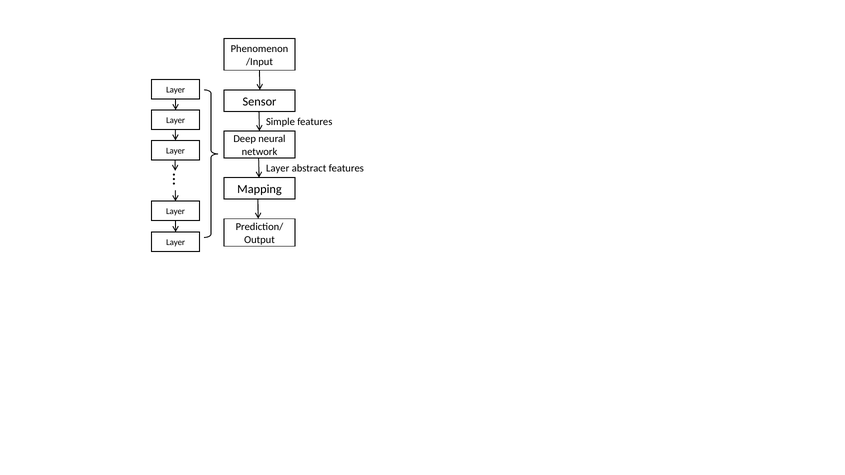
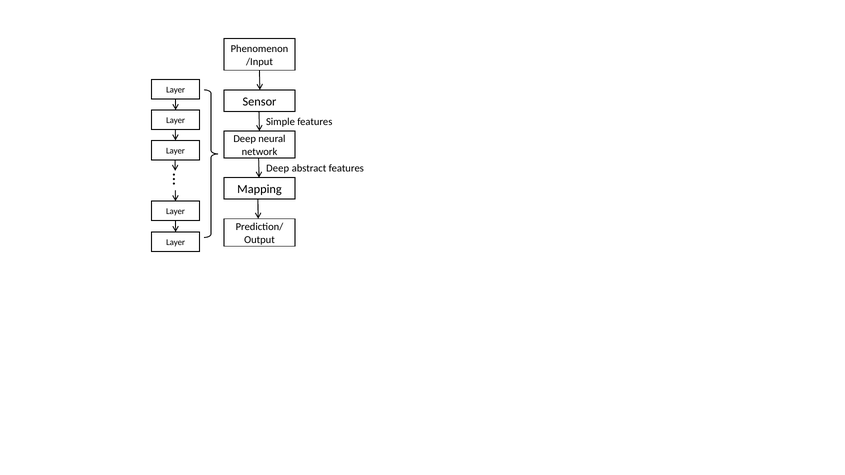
Layer at (278, 169): Layer -> Deep
